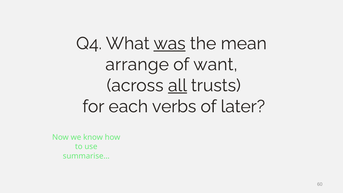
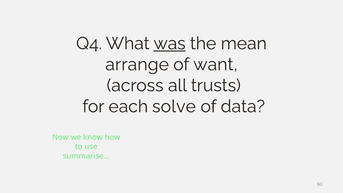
all underline: present -> none
verbs: verbs -> solve
later: later -> data
